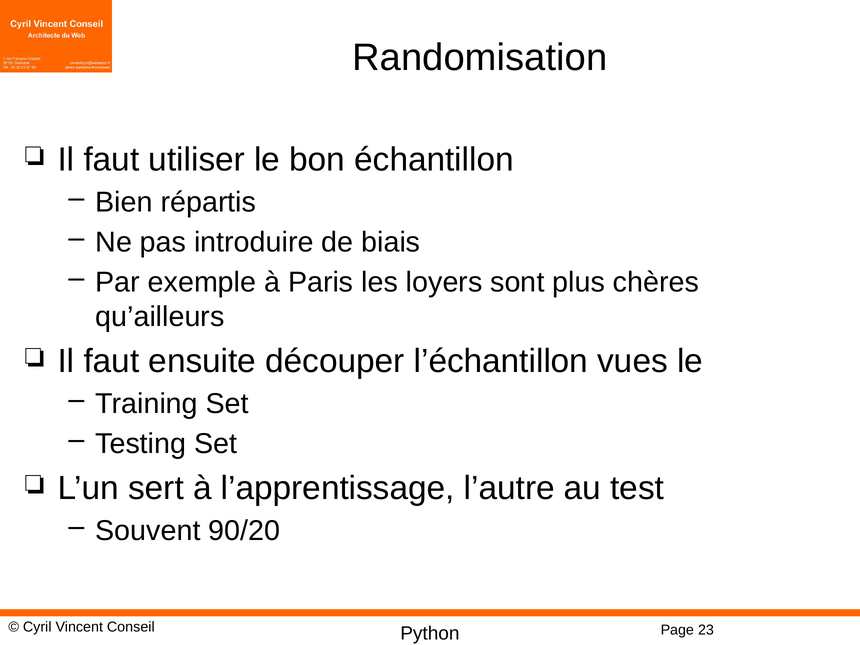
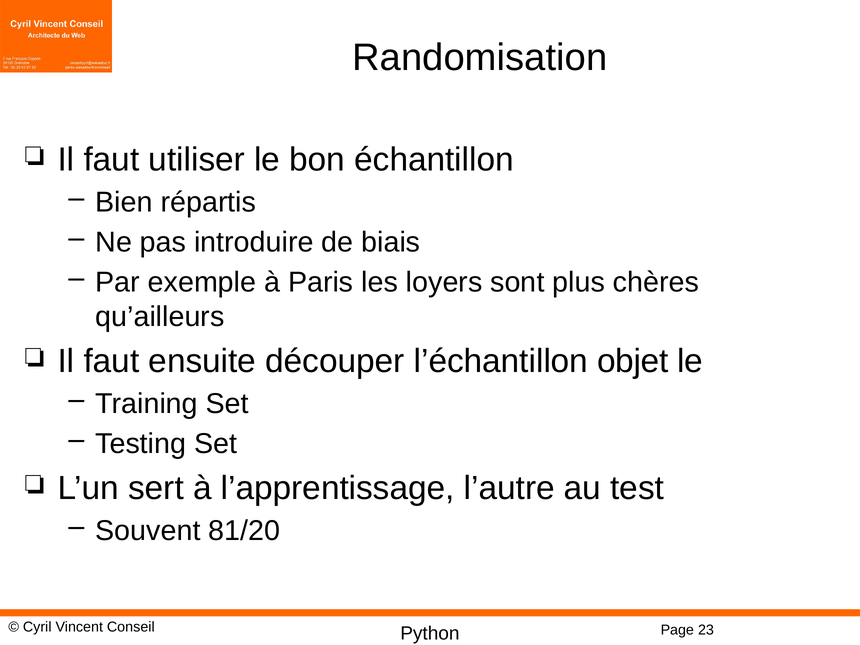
vues: vues -> objet
90/20: 90/20 -> 81/20
